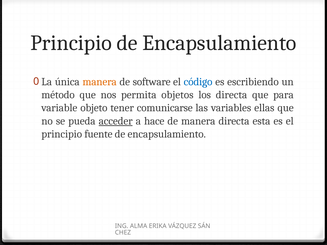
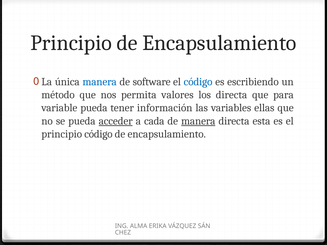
manera at (100, 82) colour: orange -> blue
objetos: objetos -> valores
variable objeto: objeto -> pueda
comunicarse: comunicarse -> información
hace: hace -> cada
manera at (198, 121) underline: none -> present
principio fuente: fuente -> código
